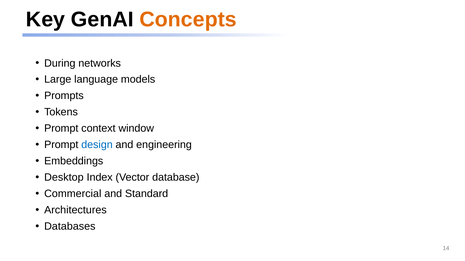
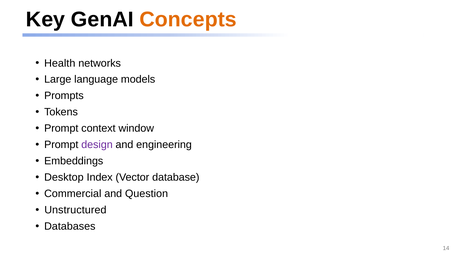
During: During -> Health
design colour: blue -> purple
Standard: Standard -> Question
Architectures: Architectures -> Unstructured
